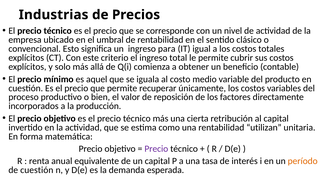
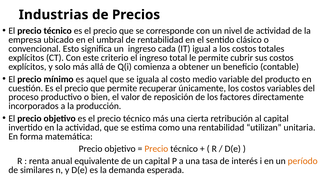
para: para -> cada
Precio at (156, 149) colour: purple -> orange
de cuestión: cuestión -> similares
